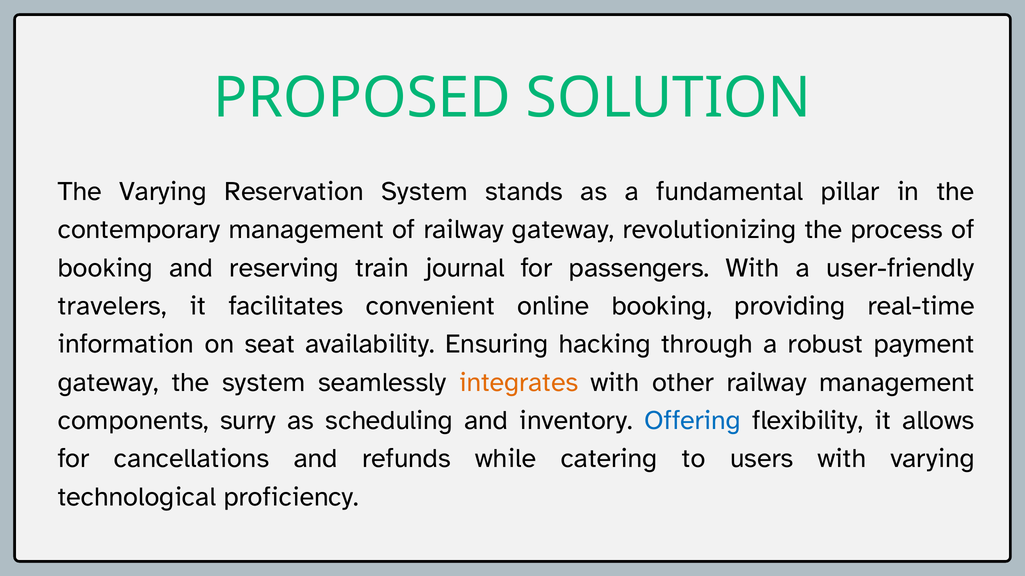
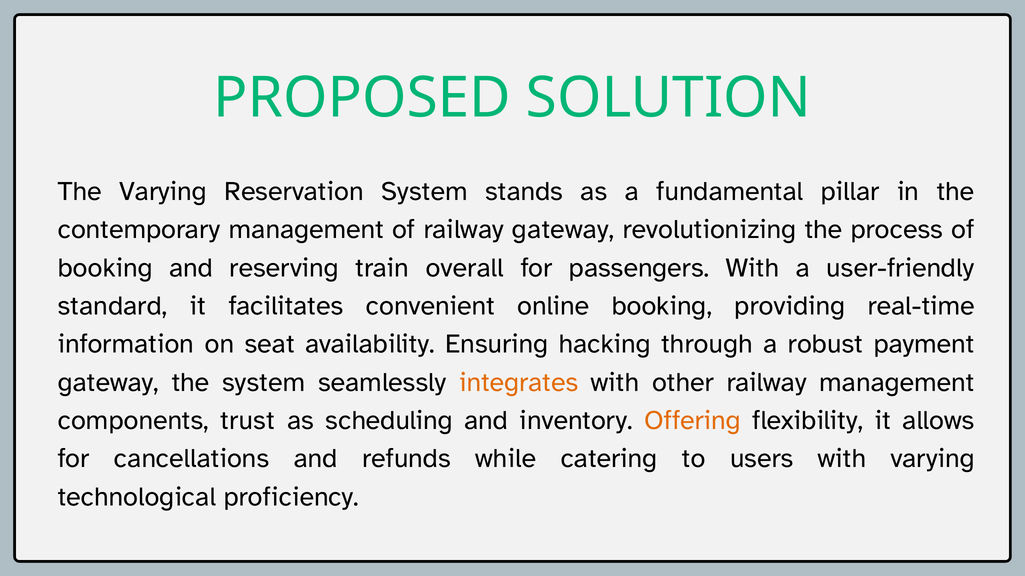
journal: journal -> overall
travelers: travelers -> standard
surry: surry -> trust
Offering colour: blue -> orange
